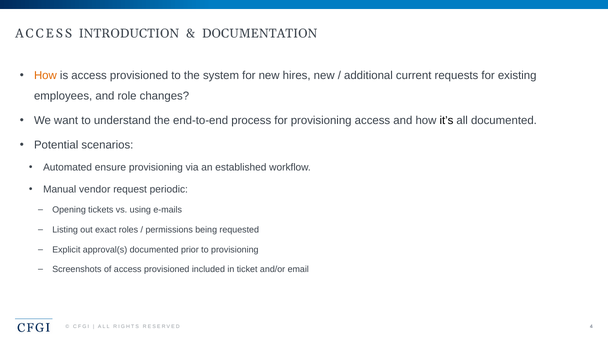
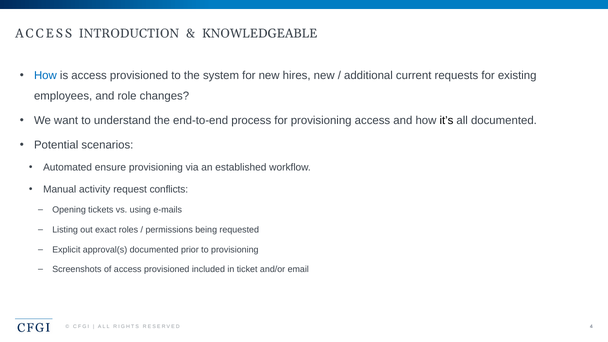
DOCUMENTATION: DOCUMENTATION -> KNOWLEDGEABLE
How at (45, 76) colour: orange -> blue
vendor: vendor -> activity
periodic: periodic -> conflicts
